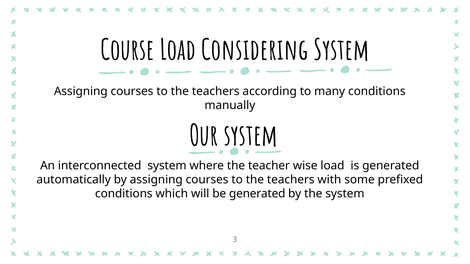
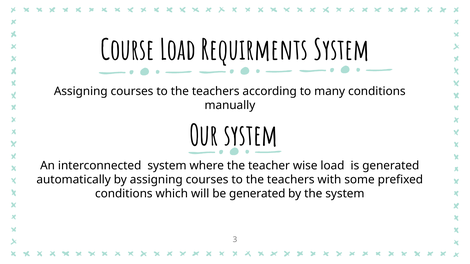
Considering: Considering -> Requirments
